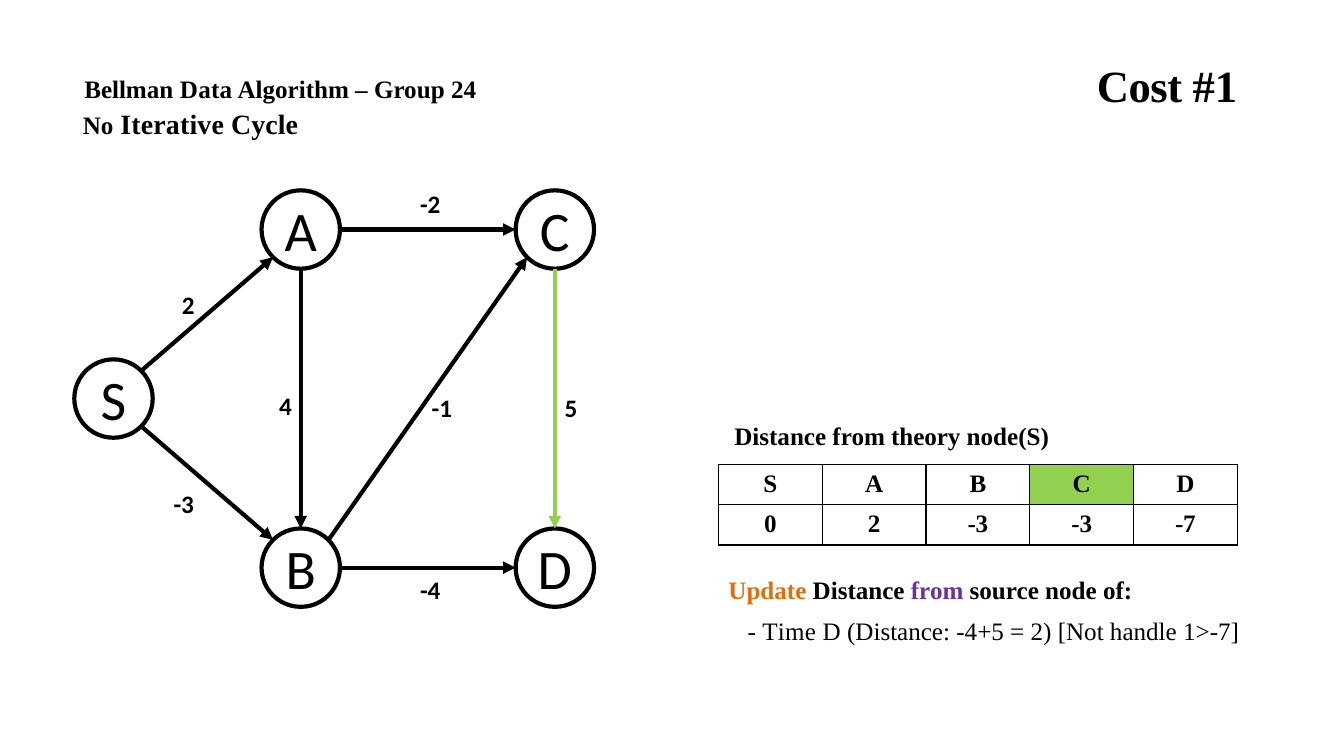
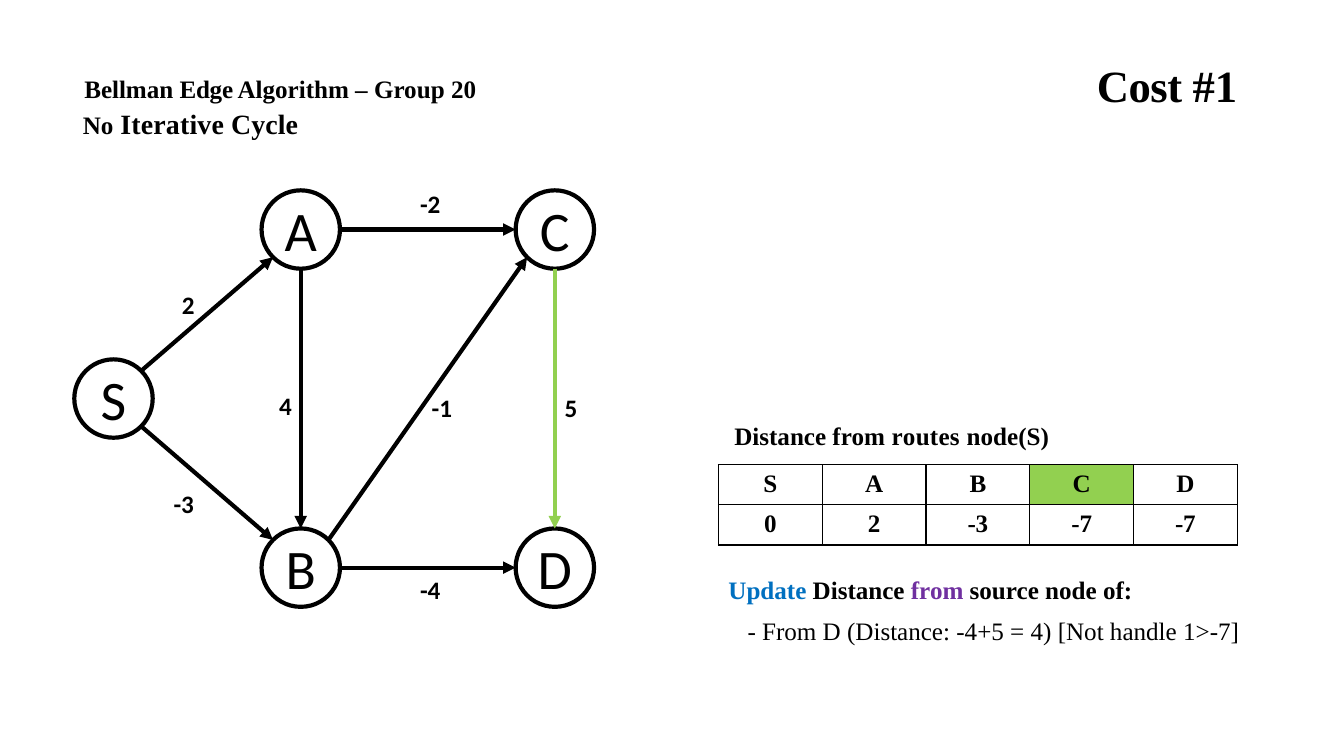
Data: Data -> Edge
24: 24 -> 20
theory: theory -> routes
-3 -3: -3 -> -7
Update colour: orange -> blue
Time at (789, 632): Time -> From
2 at (1041, 632): 2 -> 4
